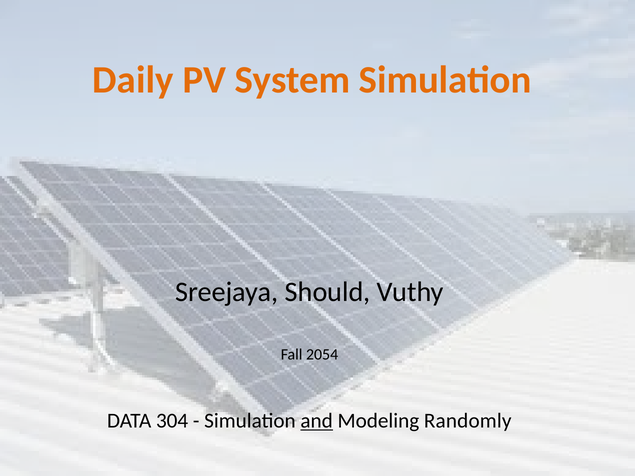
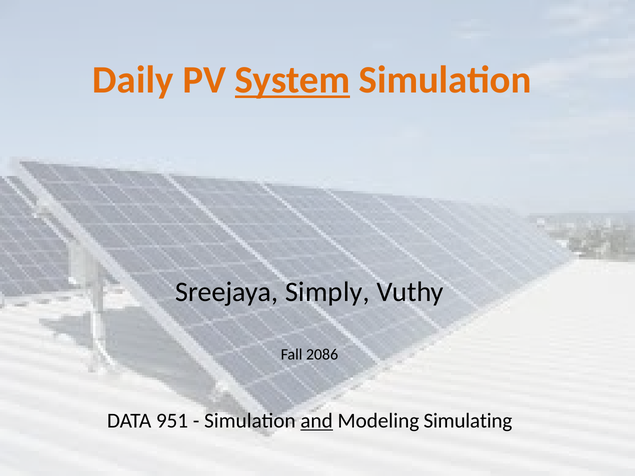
System underline: none -> present
Should: Should -> Simply
2054: 2054 -> 2086
304: 304 -> 951
Randomly: Randomly -> Simulating
